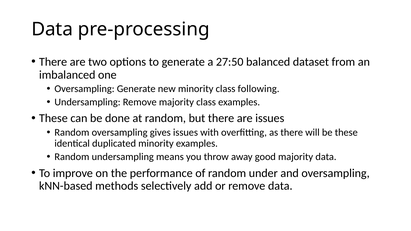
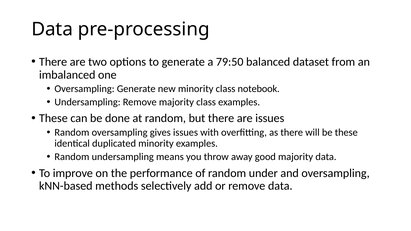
27:50: 27:50 -> 79:50
following: following -> notebook
